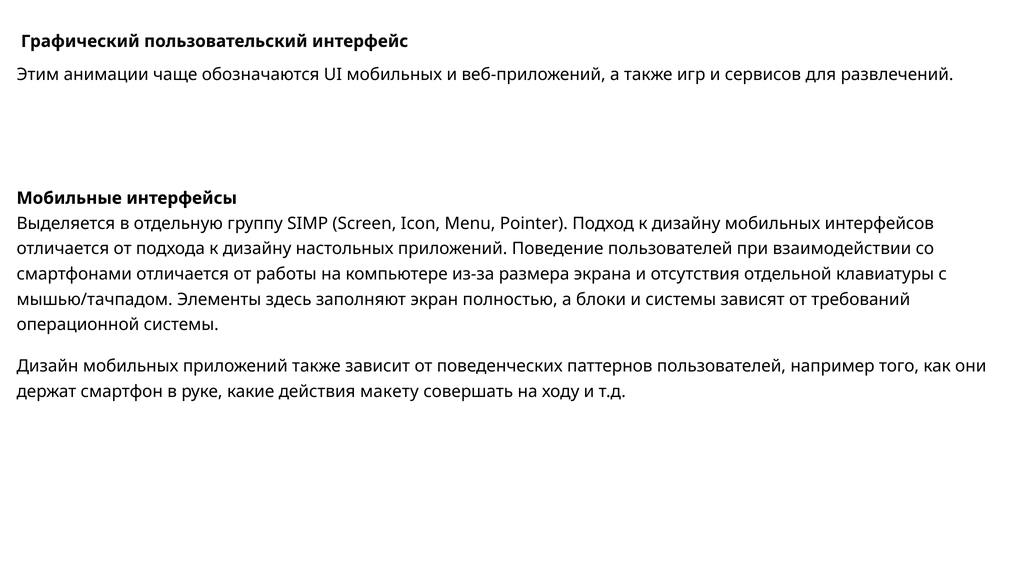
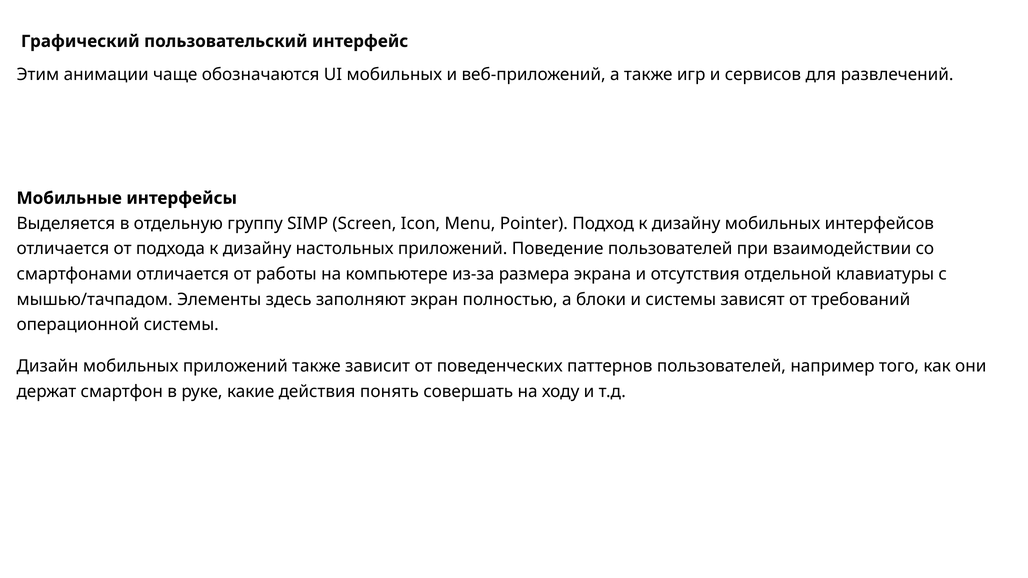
макету: макету -> понять
